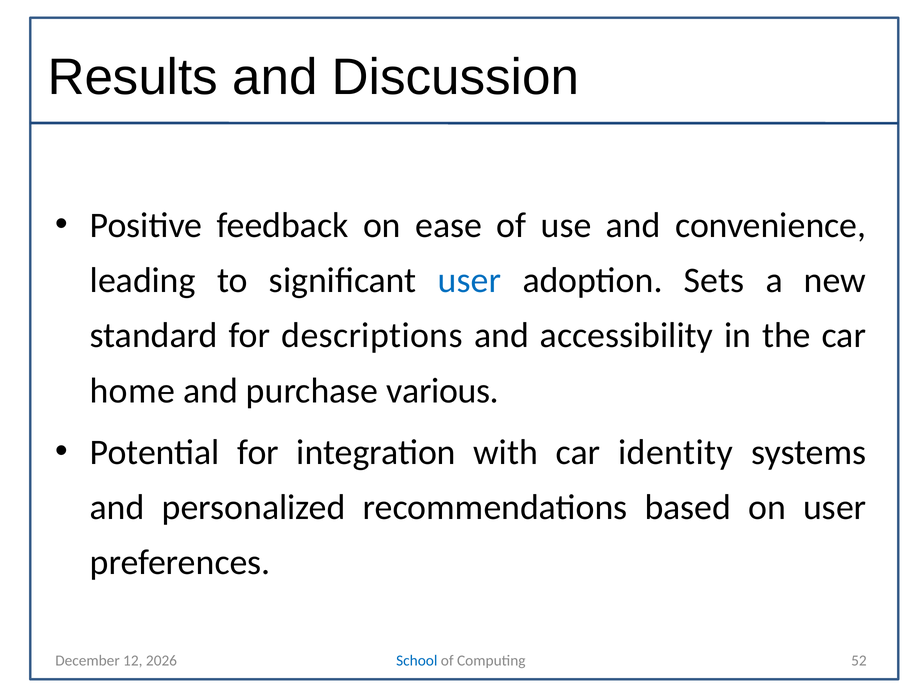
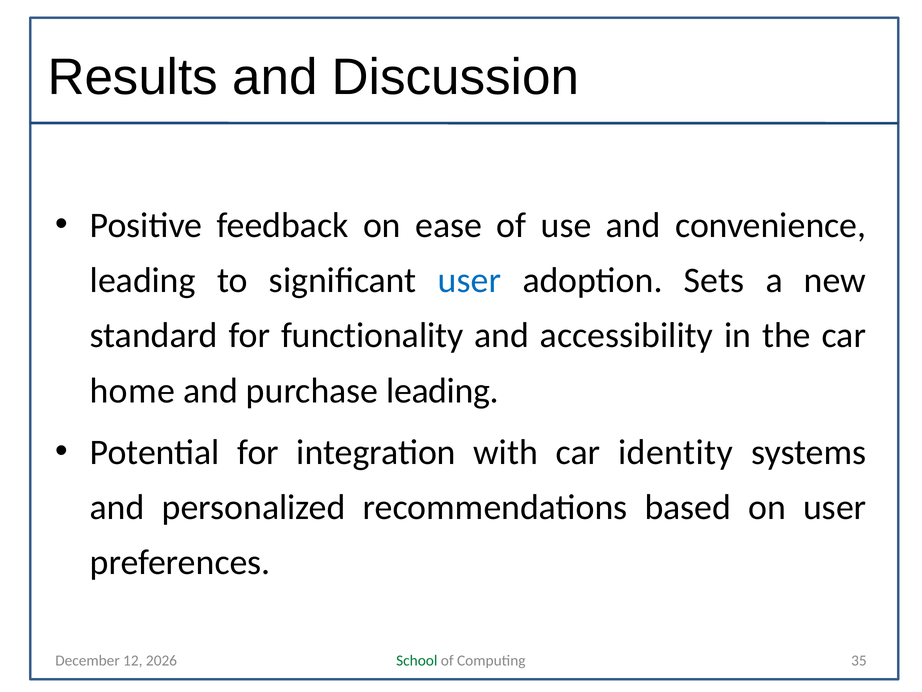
descriptions: descriptions -> functionality
purchase various: various -> leading
School colour: blue -> green
52: 52 -> 35
